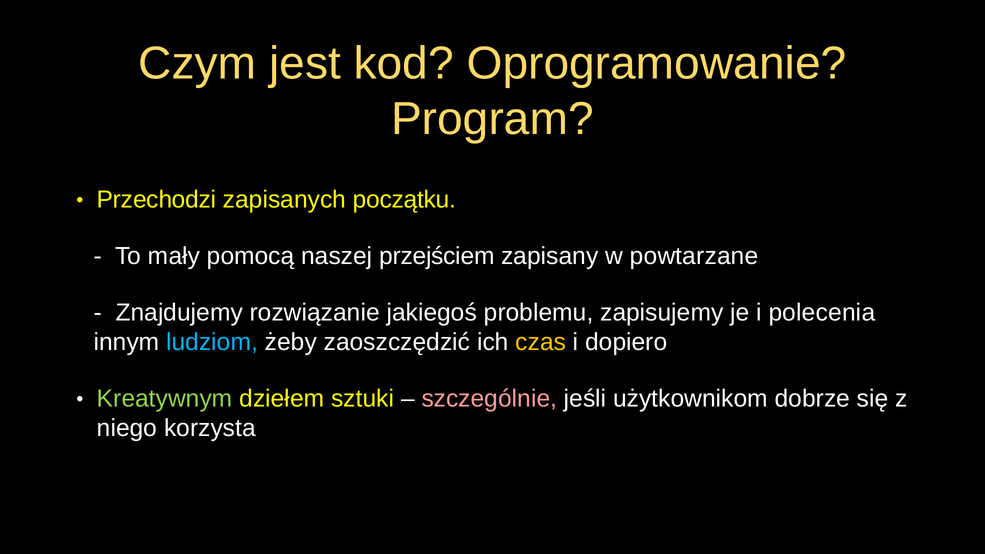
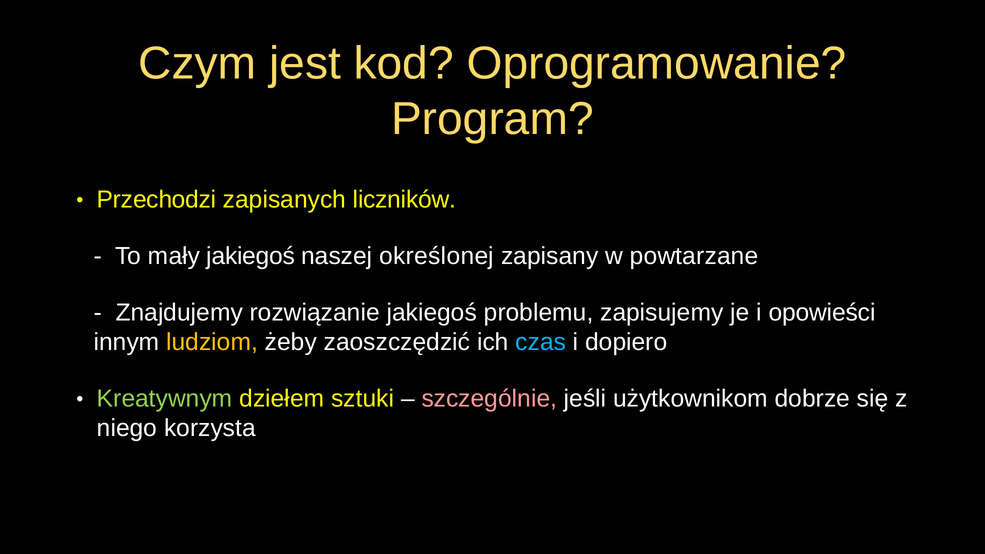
początku: początku -> liczników
mały pomocą: pomocą -> jakiegoś
przejściem: przejściem -> określonej
polecenia: polecenia -> opowieści
ludziom colour: light blue -> yellow
czas colour: yellow -> light blue
